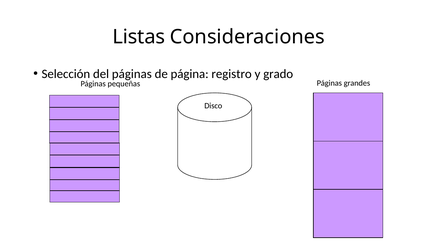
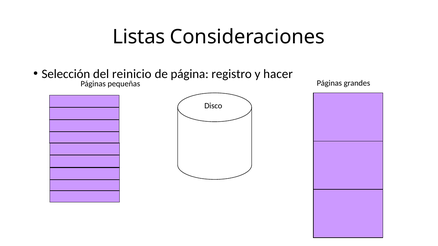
del páginas: páginas -> reinicio
grado: grado -> hacer
